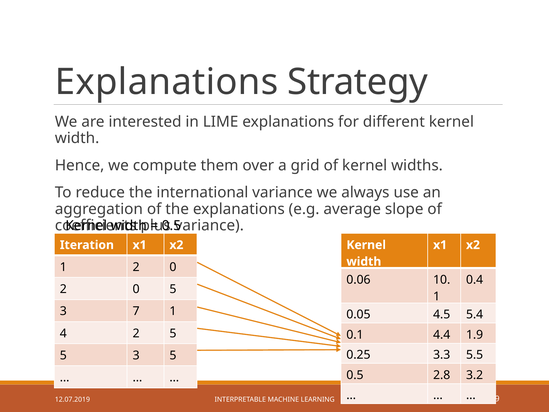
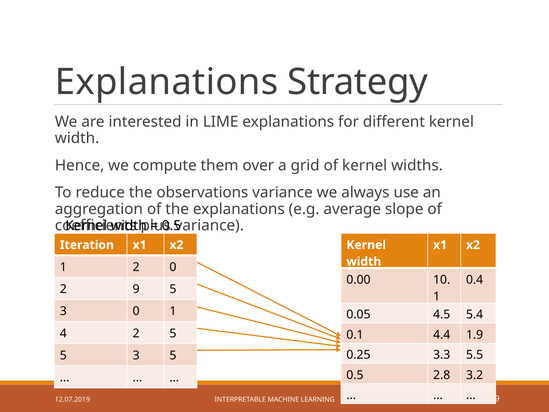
international: international -> observations
0.06: 0.06 -> 0.00
0 at (136, 289): 0 -> 9
3 7: 7 -> 0
